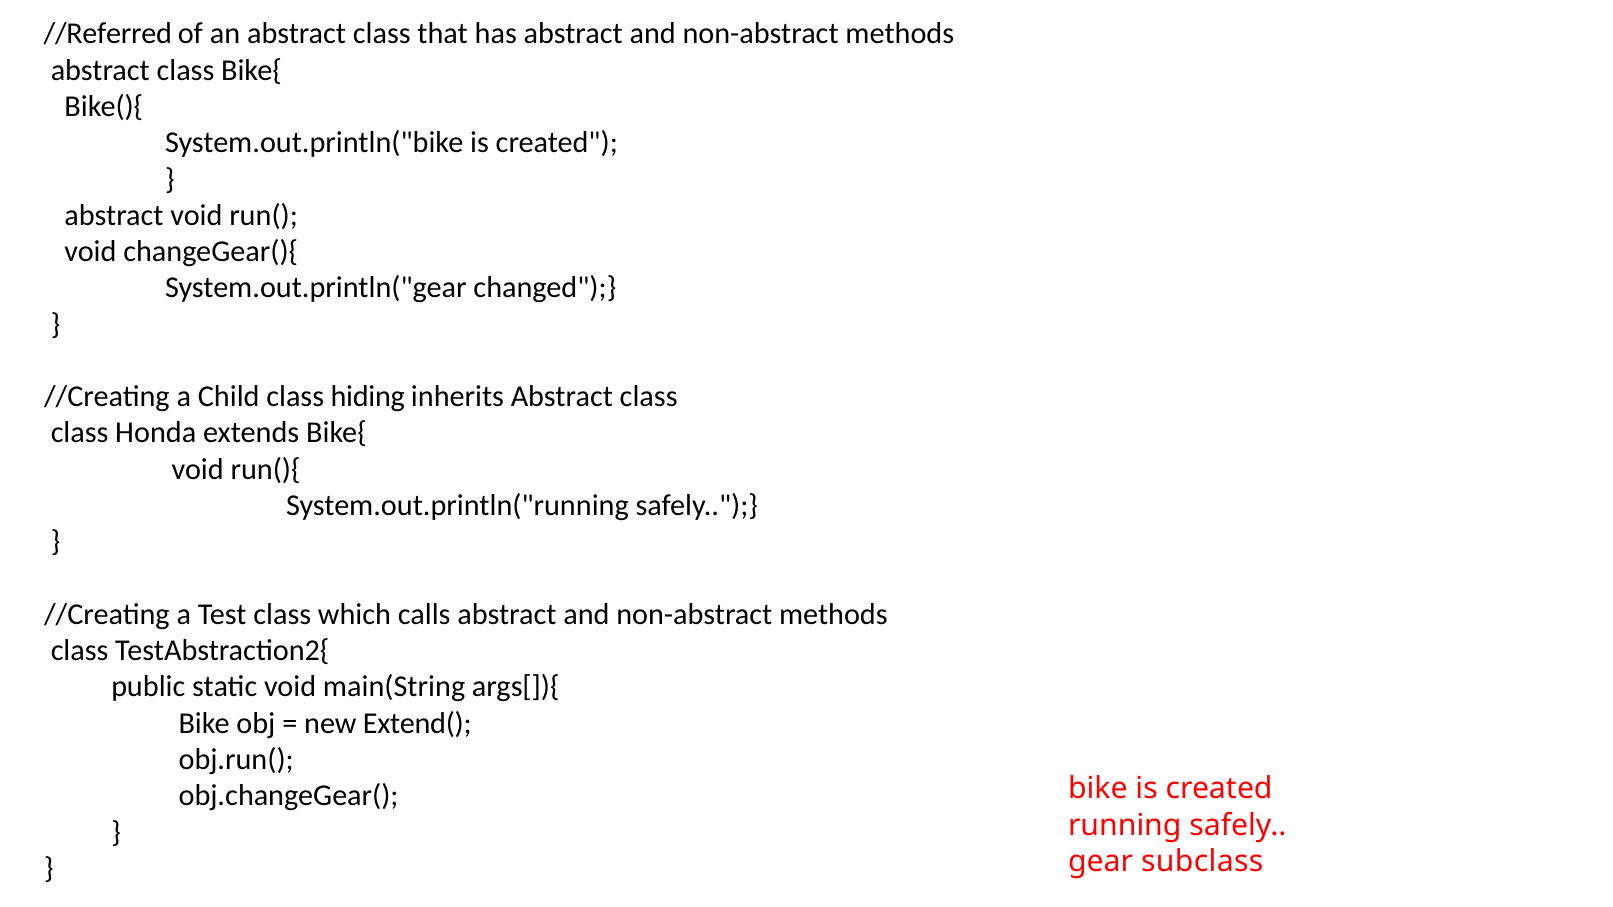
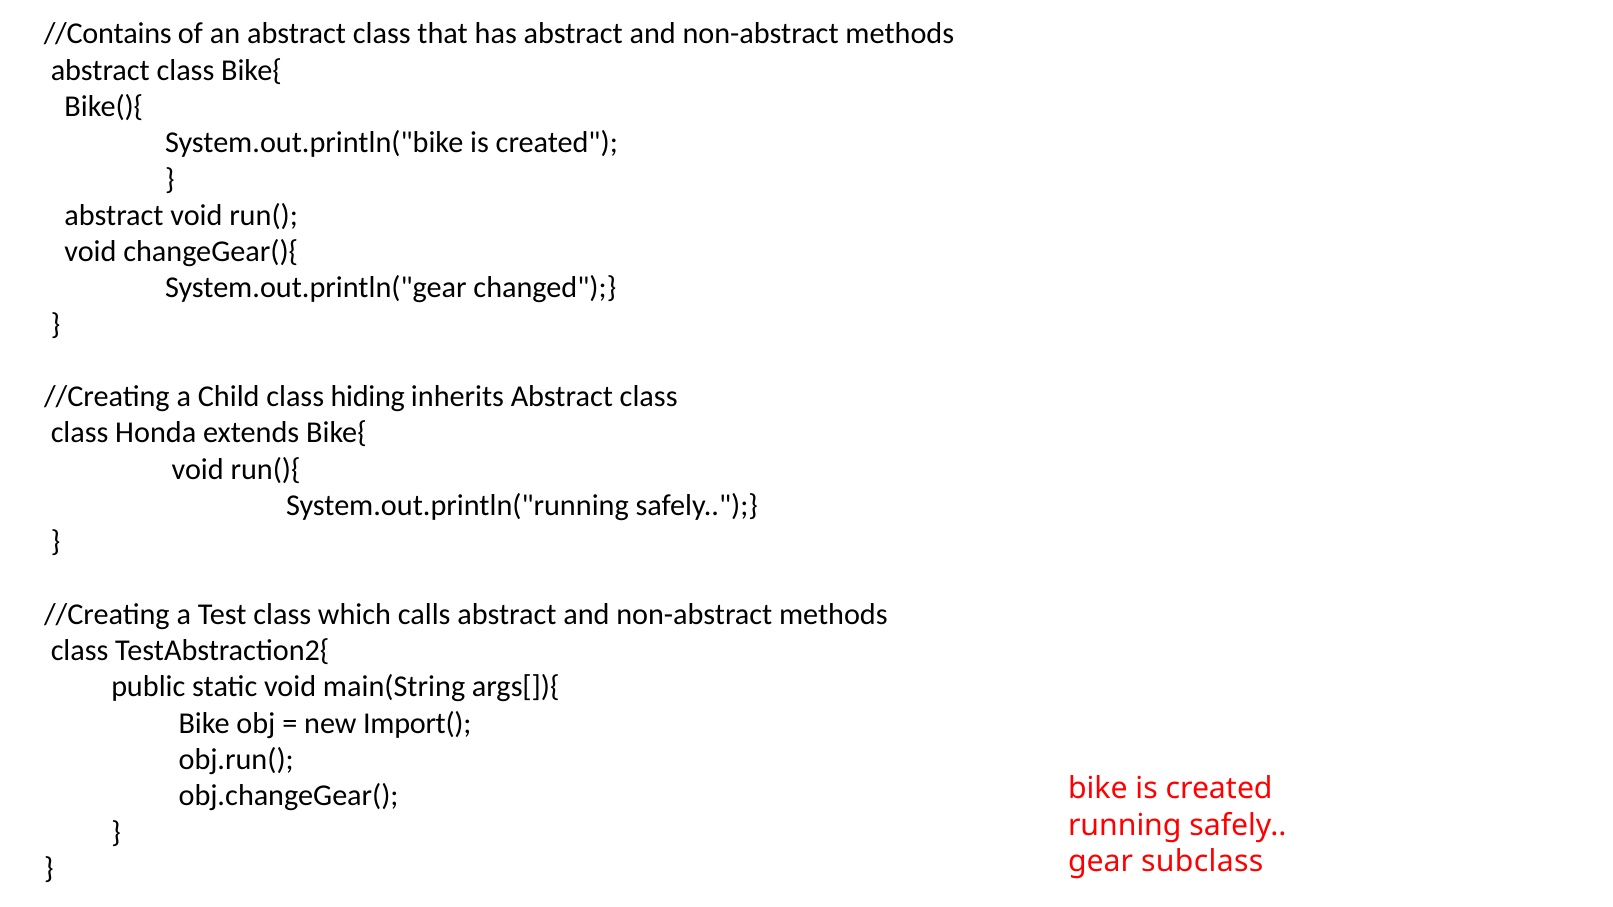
//Referred: //Referred -> //Contains
Extend(: Extend( -> Import(
